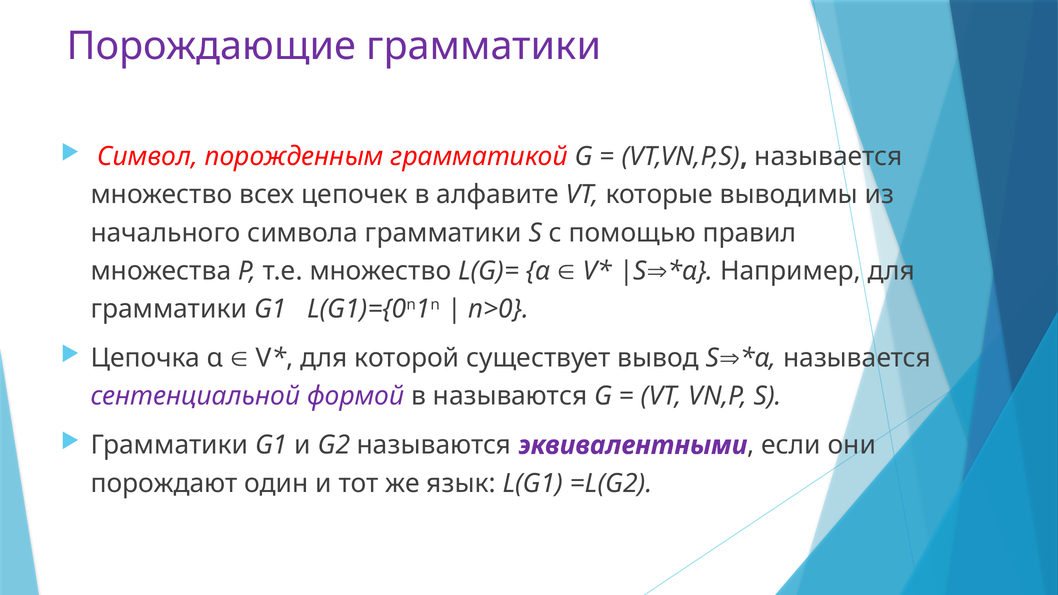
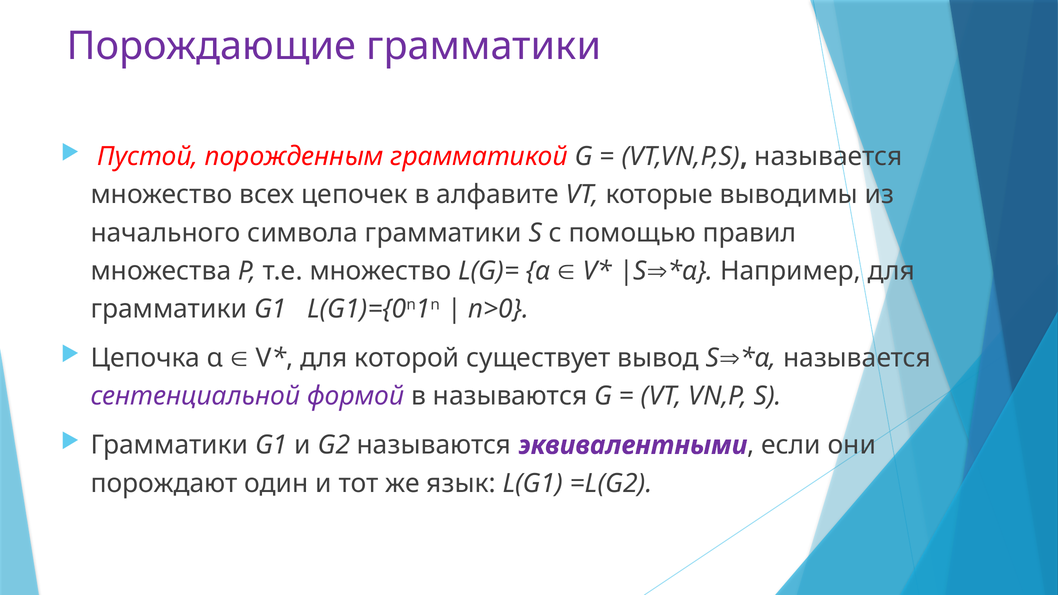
Символ: Символ -> Пустой
